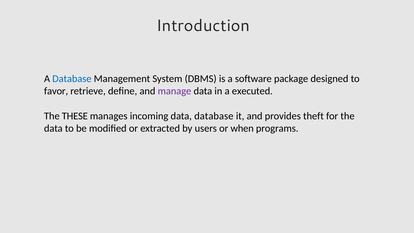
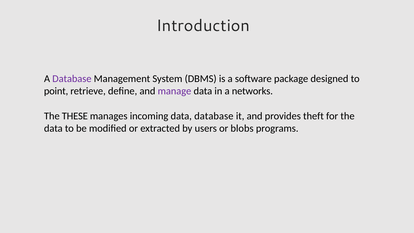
Database at (72, 79) colour: blue -> purple
favor: favor -> point
executed: executed -> networks
when: when -> blobs
